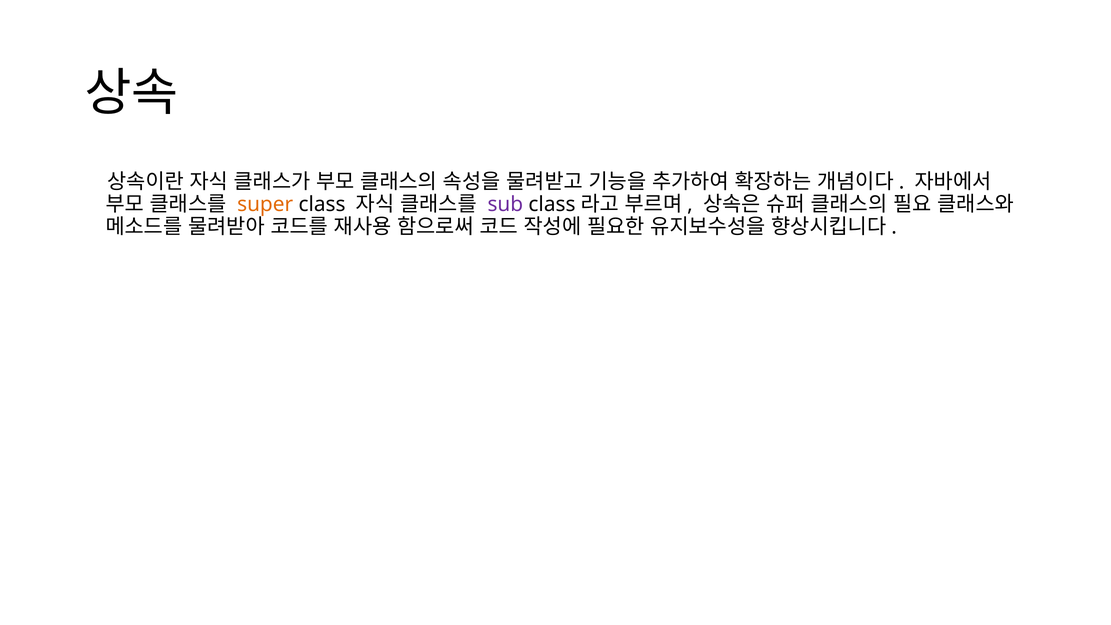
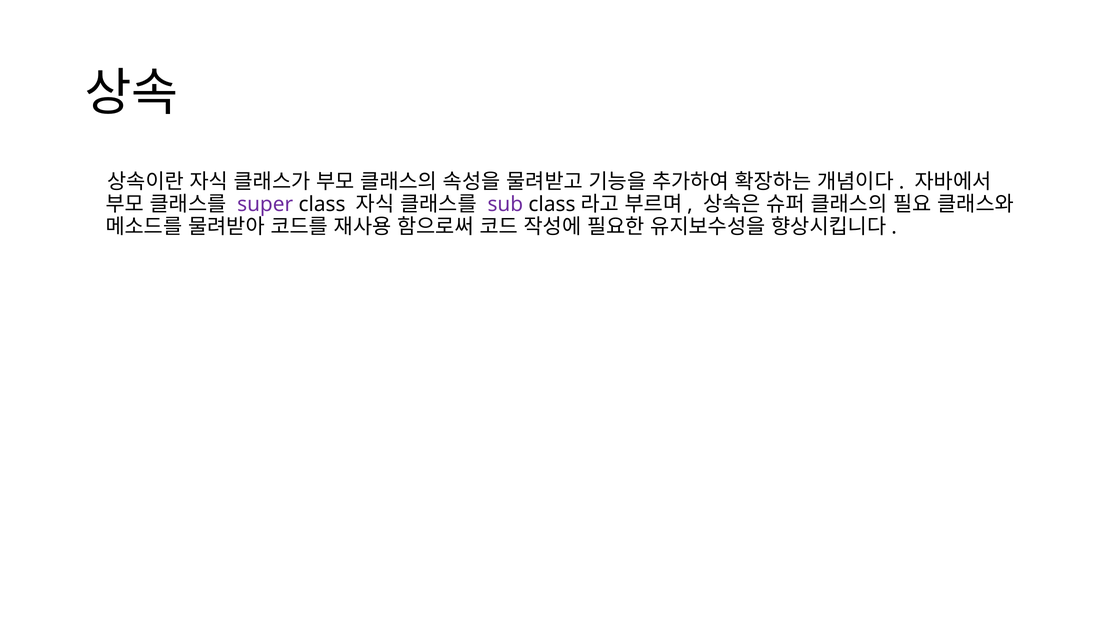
super colour: orange -> purple
